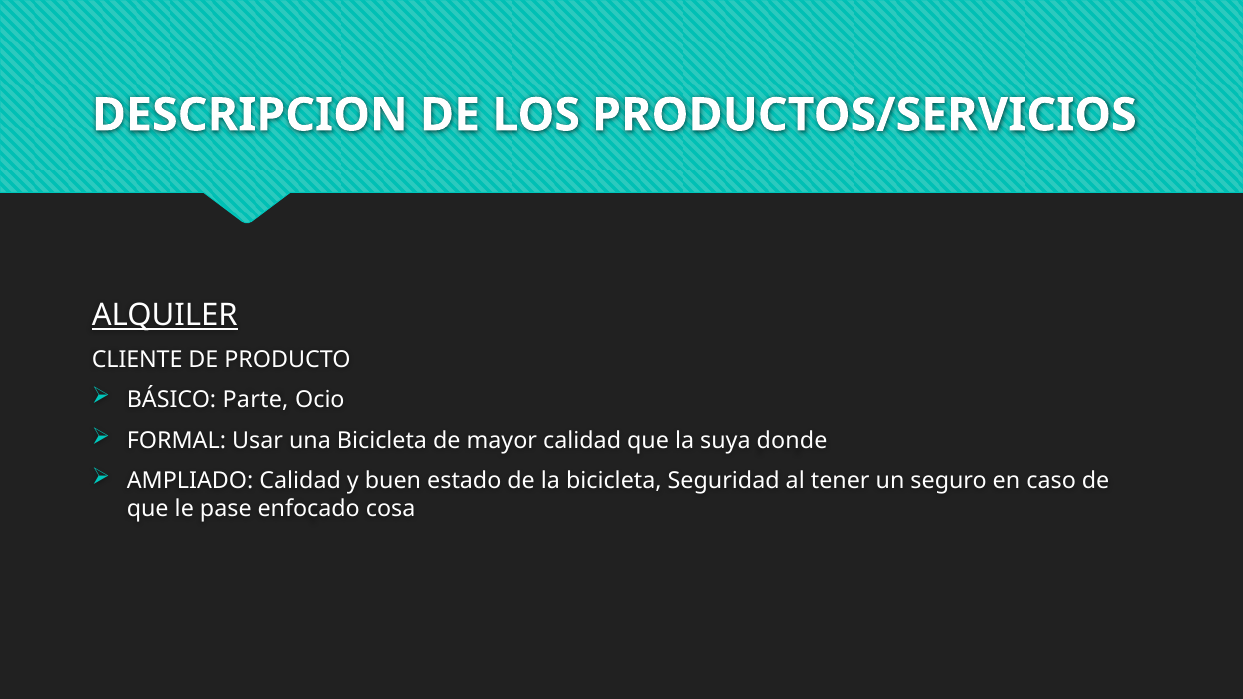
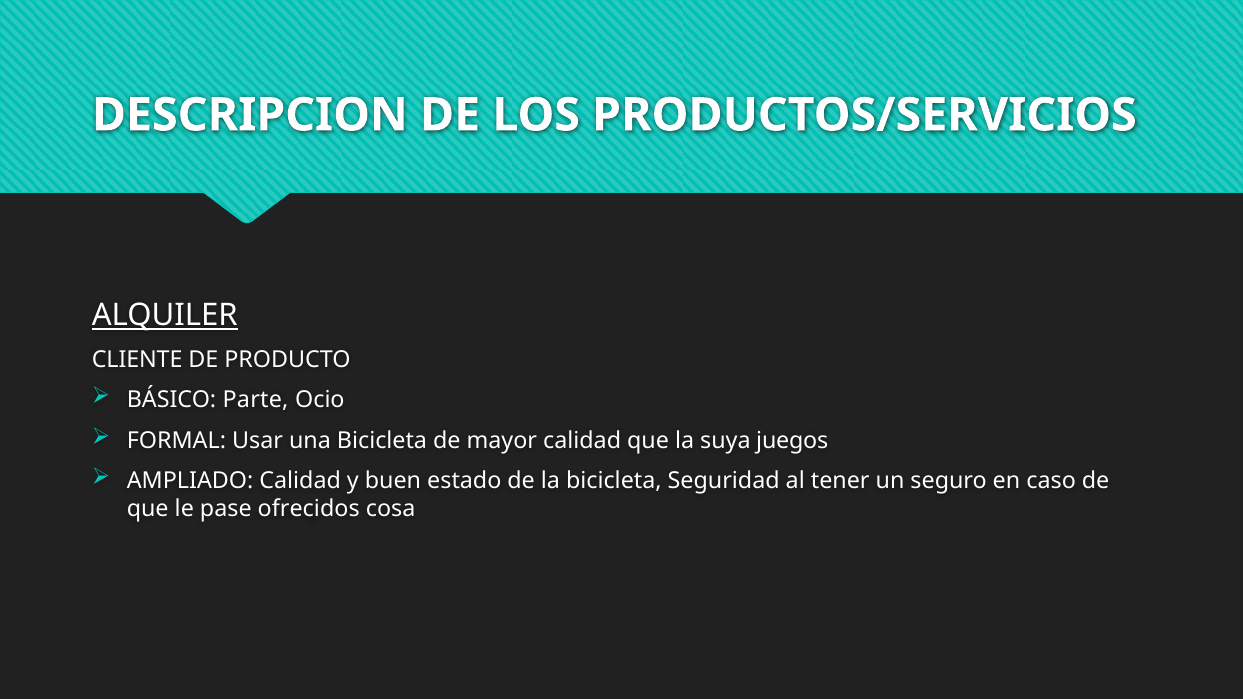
donde: donde -> juegos
enfocado: enfocado -> ofrecidos
